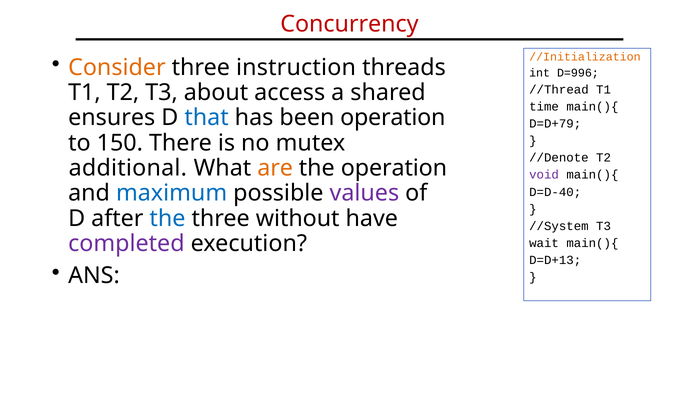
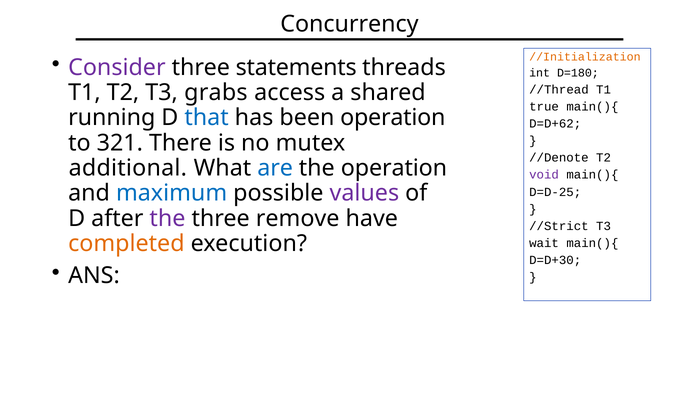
Concurrency colour: red -> black
Consider colour: orange -> purple
instruction: instruction -> statements
D=996: D=996 -> D=180
about: about -> grabs
time: time -> true
ensures: ensures -> running
D=D+79: D=D+79 -> D=D+62
150: 150 -> 321
are colour: orange -> blue
D=D-40: D=D-40 -> D=D-25
the at (167, 218) colour: blue -> purple
without: without -> remove
//System: //System -> //Strict
completed colour: purple -> orange
D=D+13: D=D+13 -> D=D+30
